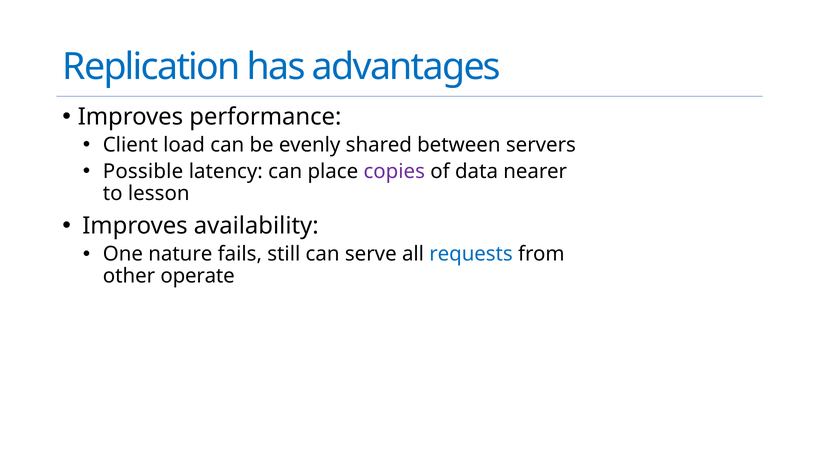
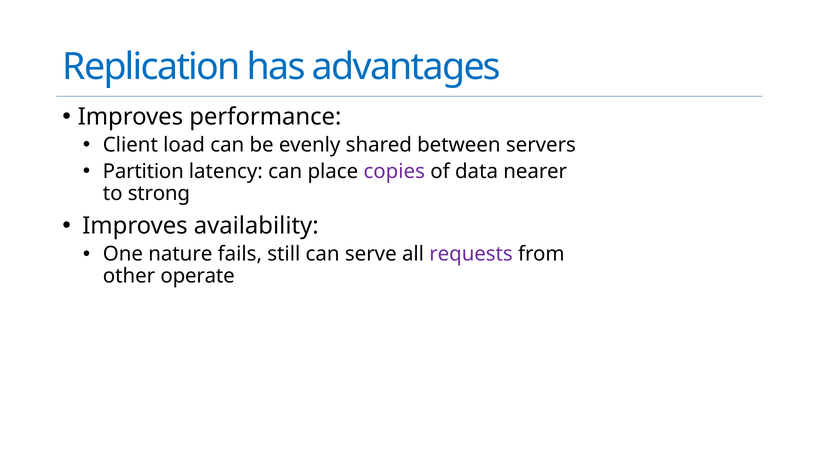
Possible: Possible -> Partition
lesson: lesson -> strong
requests colour: blue -> purple
